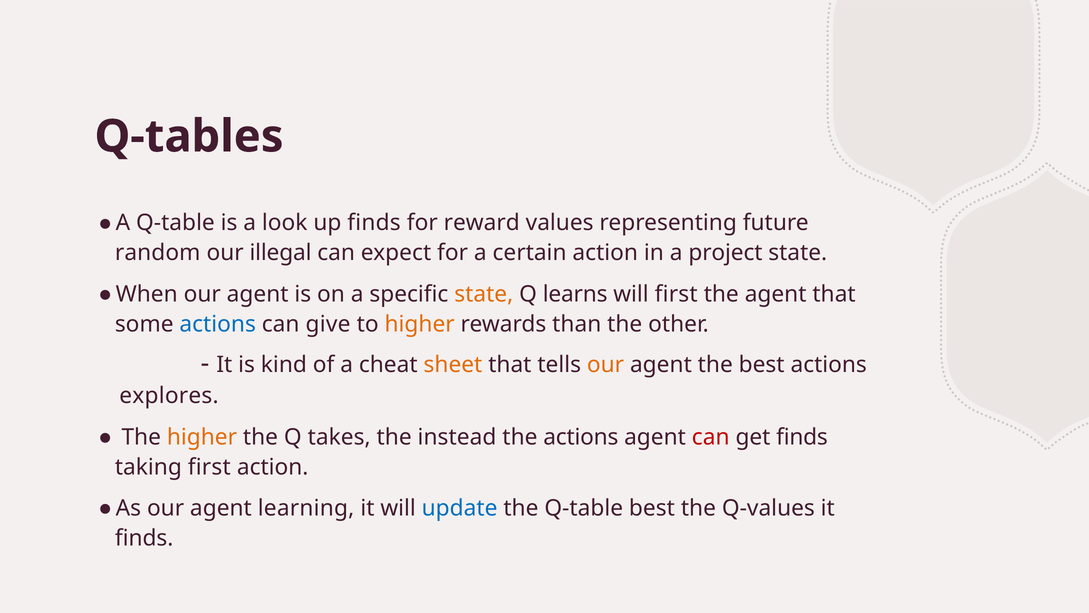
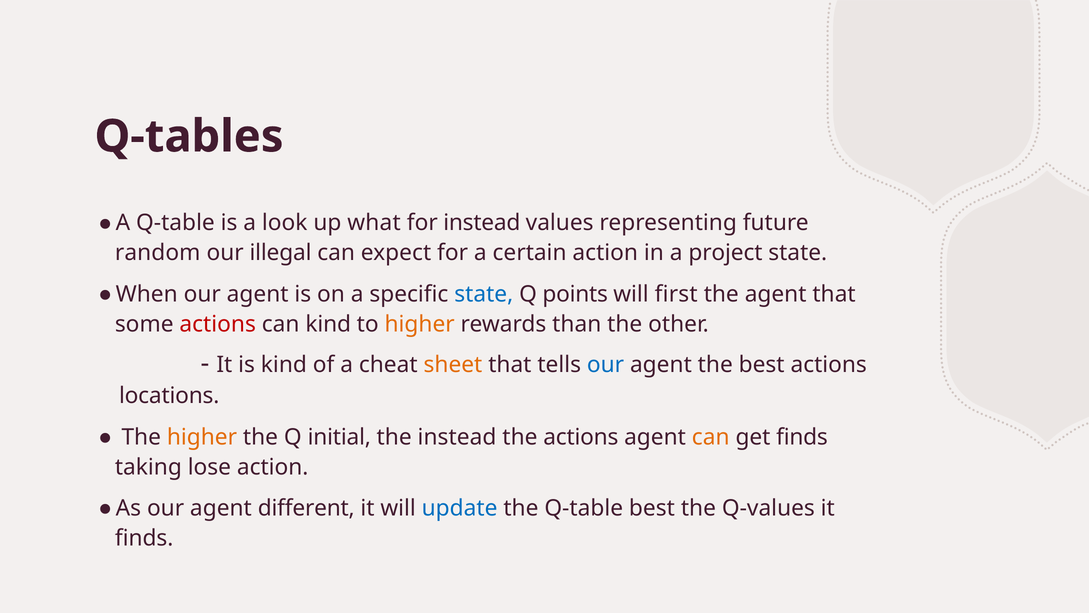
up finds: finds -> what
for reward: reward -> instead
state at (484, 294) colour: orange -> blue
learns: learns -> points
actions at (218, 324) colour: blue -> red
can give: give -> kind
our at (605, 365) colour: orange -> blue
explores: explores -> locations
takes: takes -> initial
can at (711, 437) colour: red -> orange
taking first: first -> lose
learning: learning -> different
